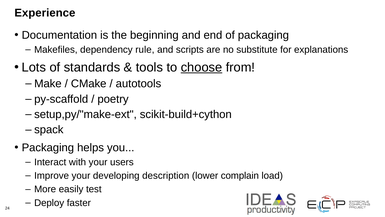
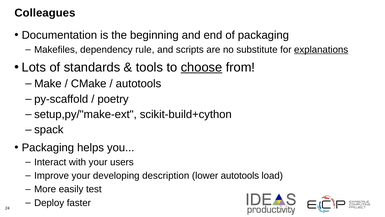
Experience: Experience -> Colleagues
explanations underline: none -> present
lower complain: complain -> autotools
